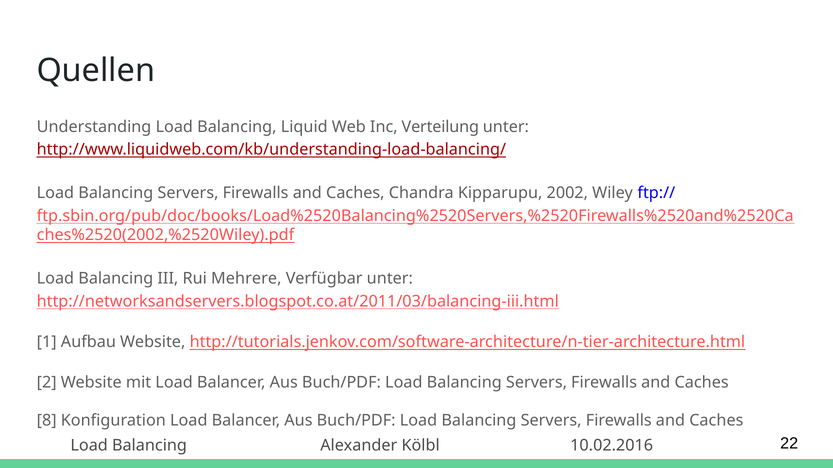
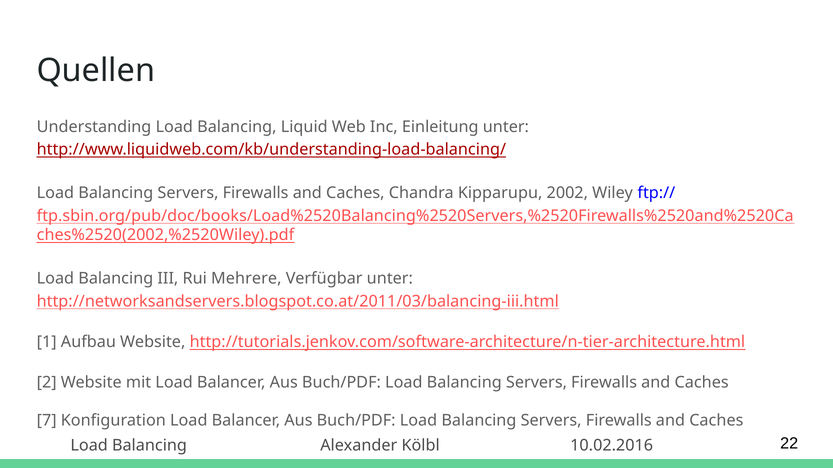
Verteilung: Verteilung -> Einleitung
8: 8 -> 7
